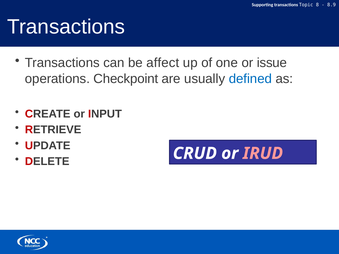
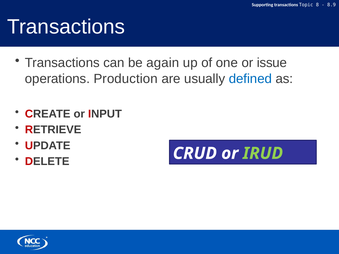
affect: affect -> again
Checkpoint: Checkpoint -> Production
IRUD colour: pink -> light green
